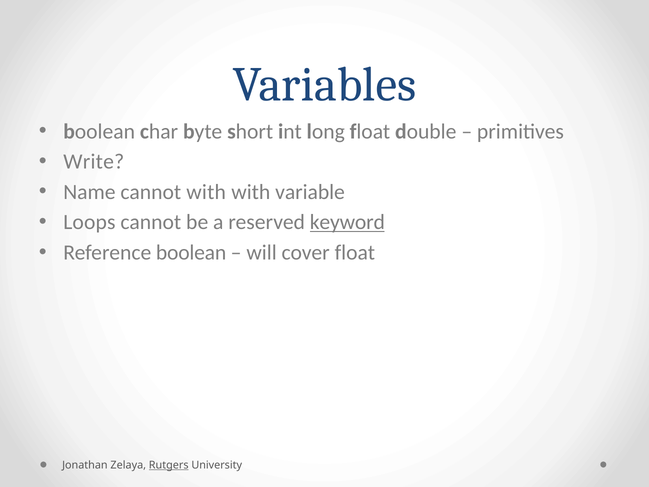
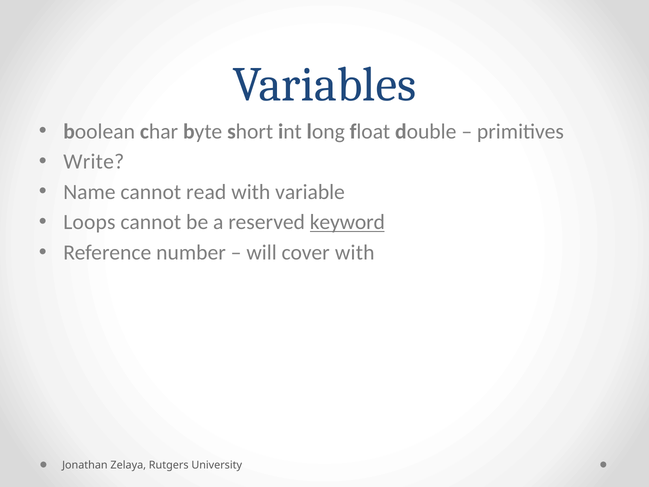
cannot with: with -> read
Reference boolean: boolean -> number
cover float: float -> with
Rutgers underline: present -> none
